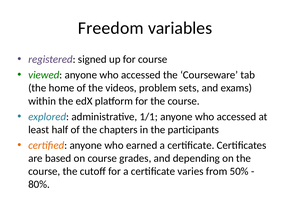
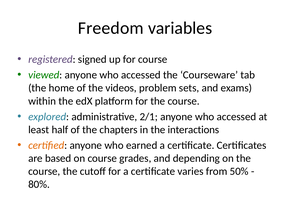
1/1: 1/1 -> 2/1
participants: participants -> interactions
